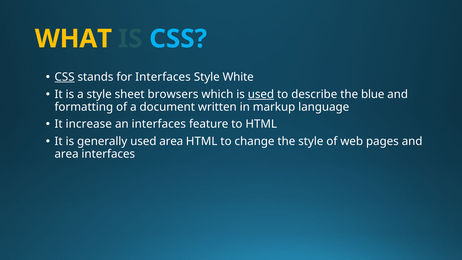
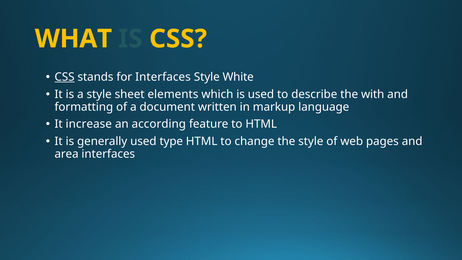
CSS at (178, 39) colour: light blue -> yellow
browsers: browsers -> elements
used at (261, 94) underline: present -> none
blue: blue -> with
an interfaces: interfaces -> according
used area: area -> type
